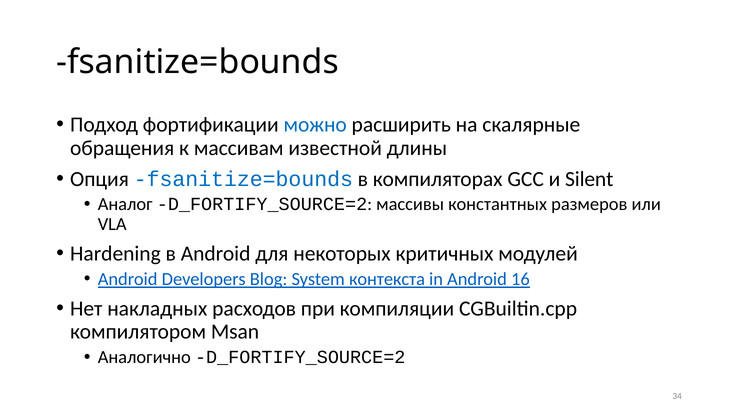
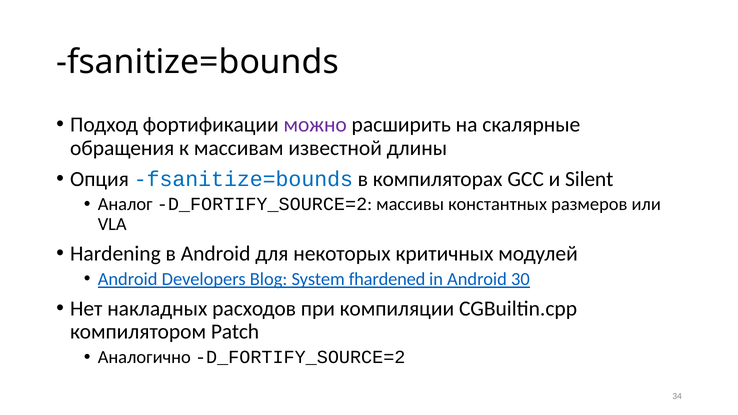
можно colour: blue -> purple
контекста: контекста -> fhardened
16: 16 -> 30
Msan: Msan -> Patch
